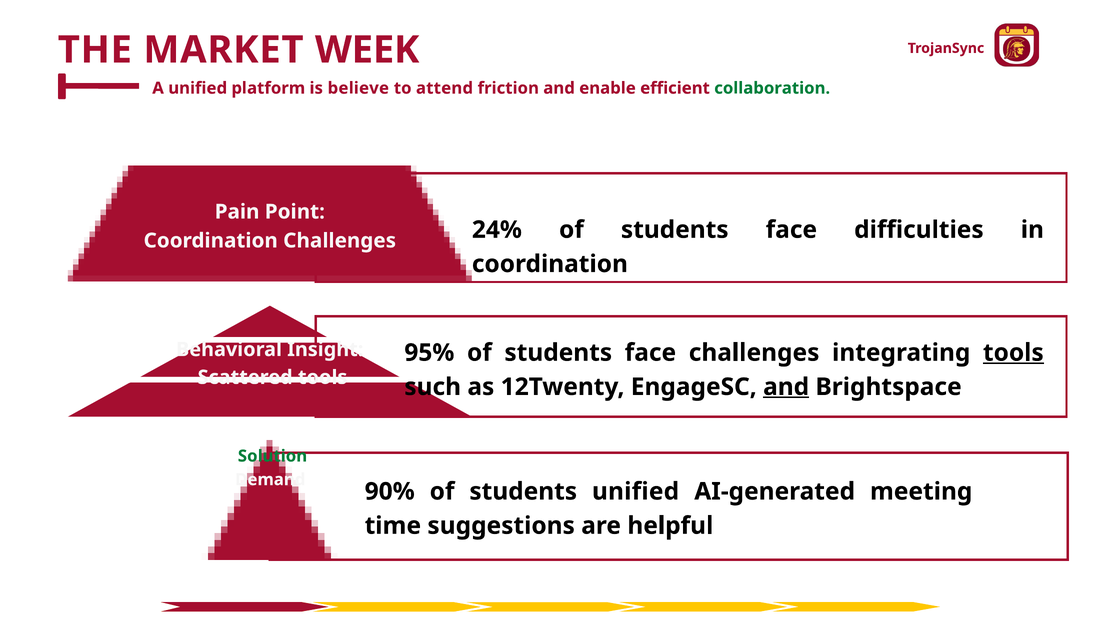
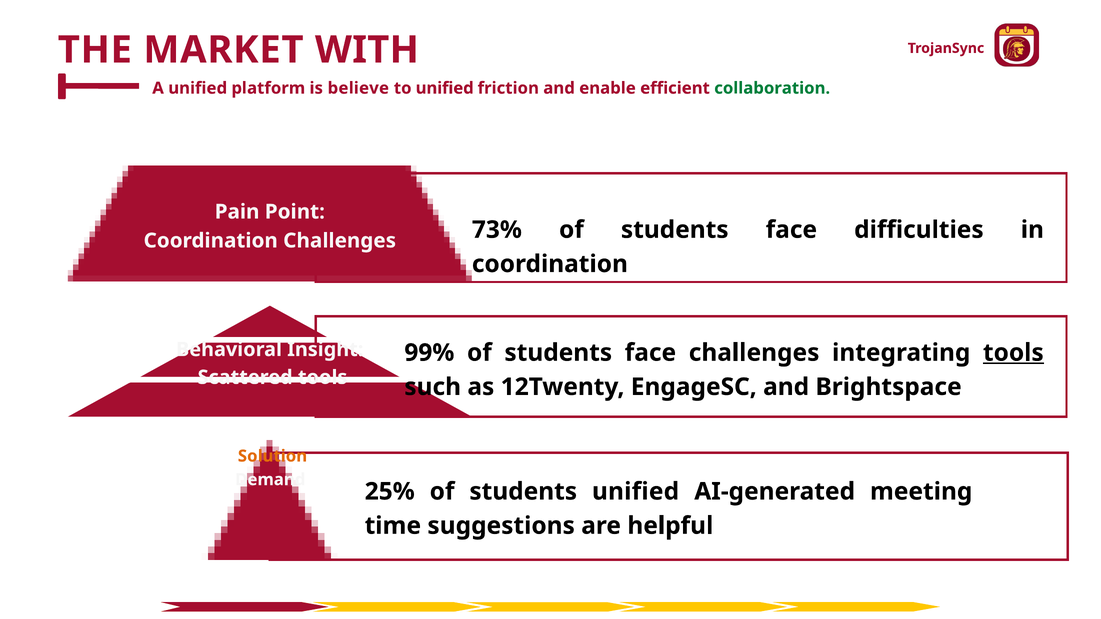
WEEK: WEEK -> WITH
to attend: attend -> unified
24%: 24% -> 73%
95%: 95% -> 99%
and at (786, 387) underline: present -> none
Solution colour: green -> orange
90%: 90% -> 25%
